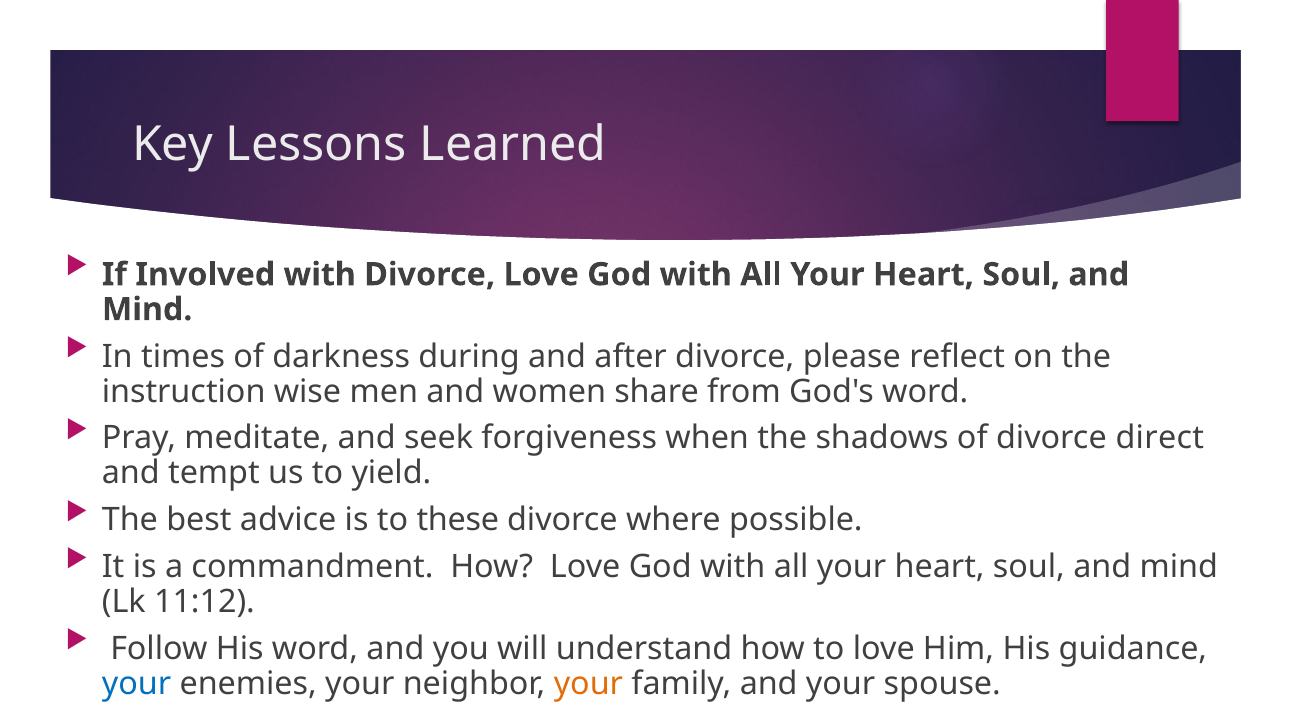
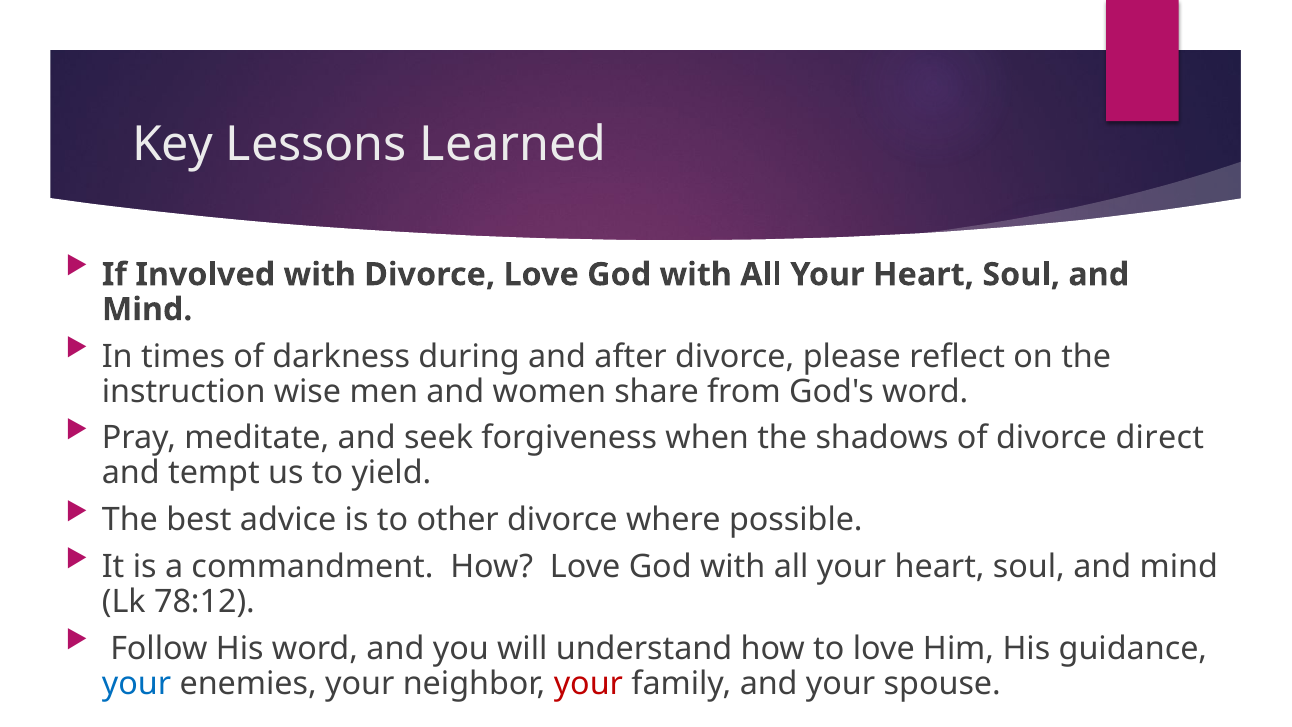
these: these -> other
11:12: 11:12 -> 78:12
your at (588, 684) colour: orange -> red
